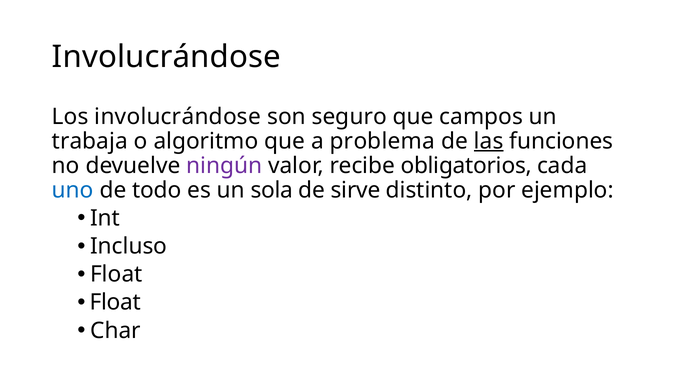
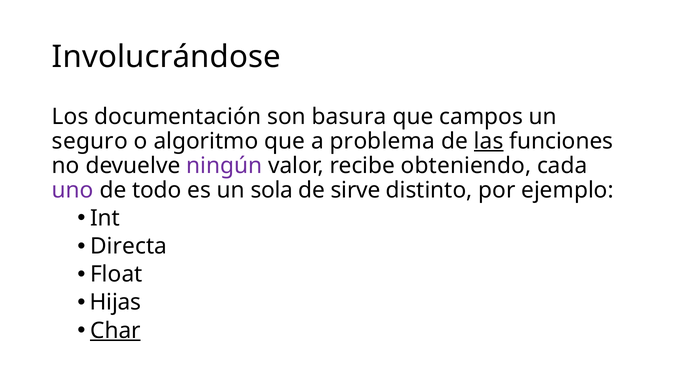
Los involucrándose: involucrándose -> documentación
seguro: seguro -> basura
trabaja: trabaja -> seguro
obligatorios: obligatorios -> obteniendo
uno colour: blue -> purple
Incluso: Incluso -> Directa
Float at (115, 303): Float -> Hijas
Char underline: none -> present
